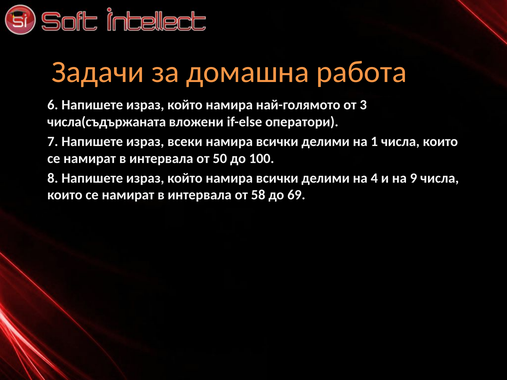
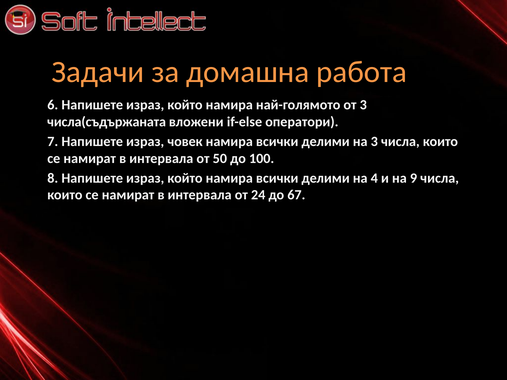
всеки: всеки -> човек
на 1: 1 -> 3
58: 58 -> 24
69: 69 -> 67
